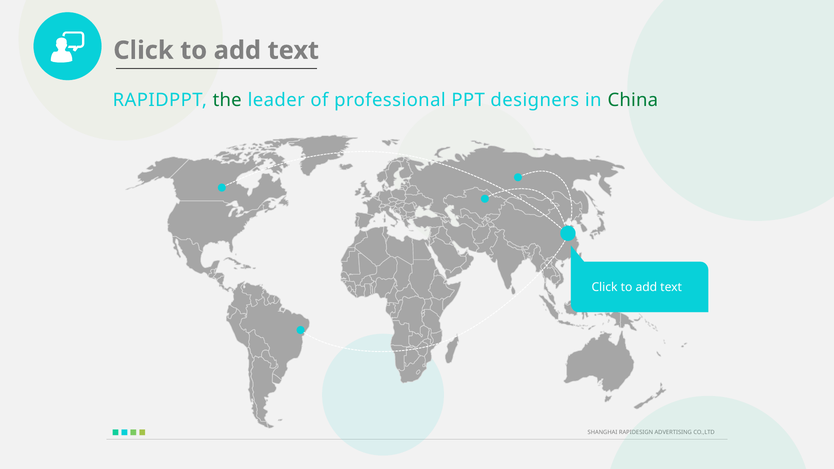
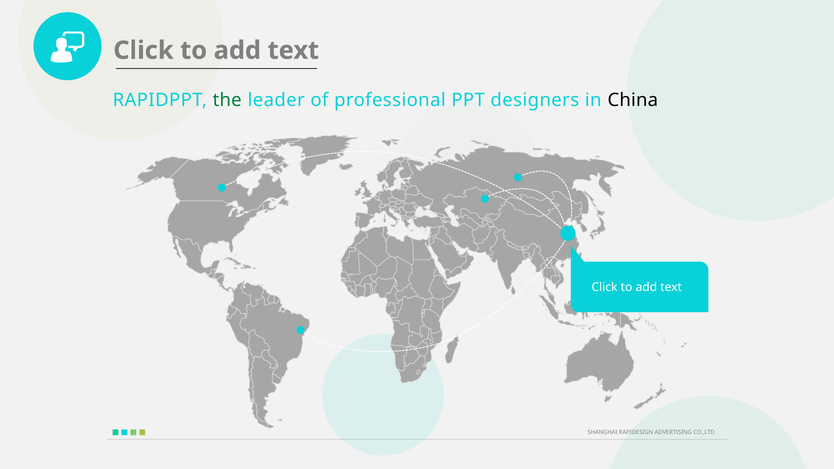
China colour: green -> black
